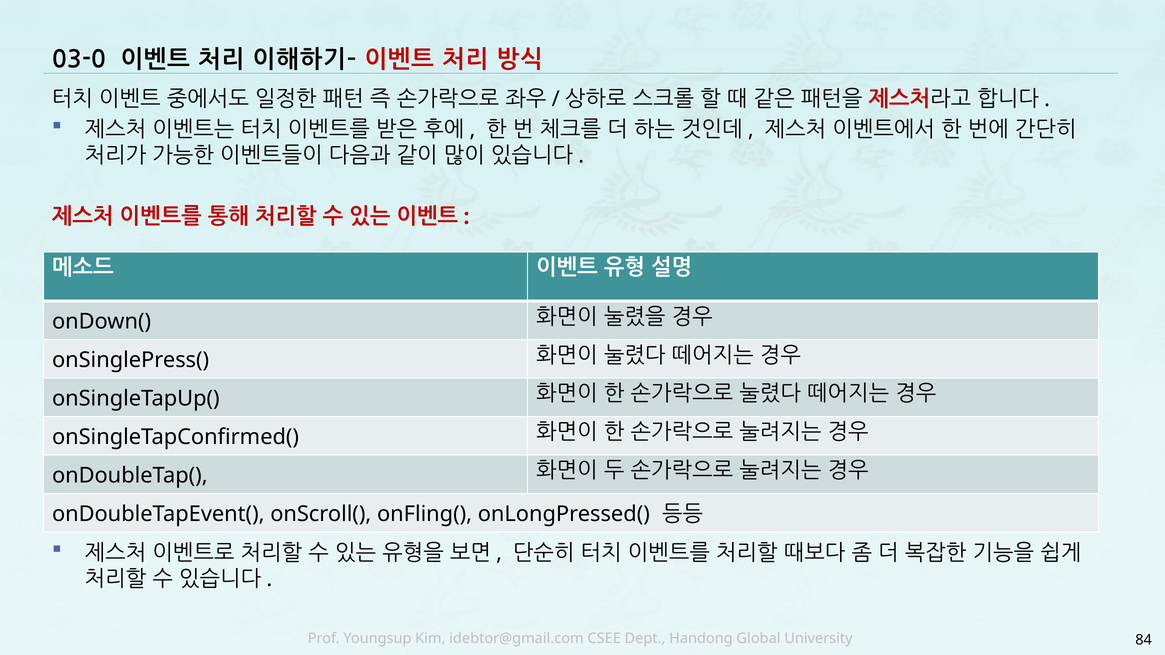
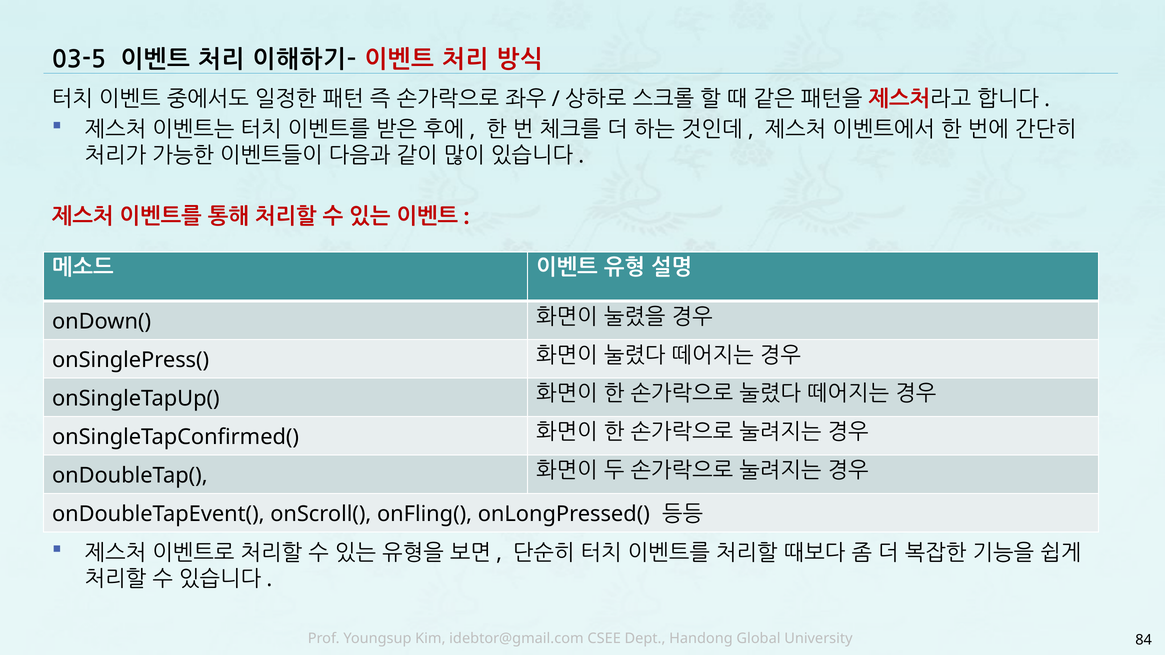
03-0: 03-0 -> 03-5
